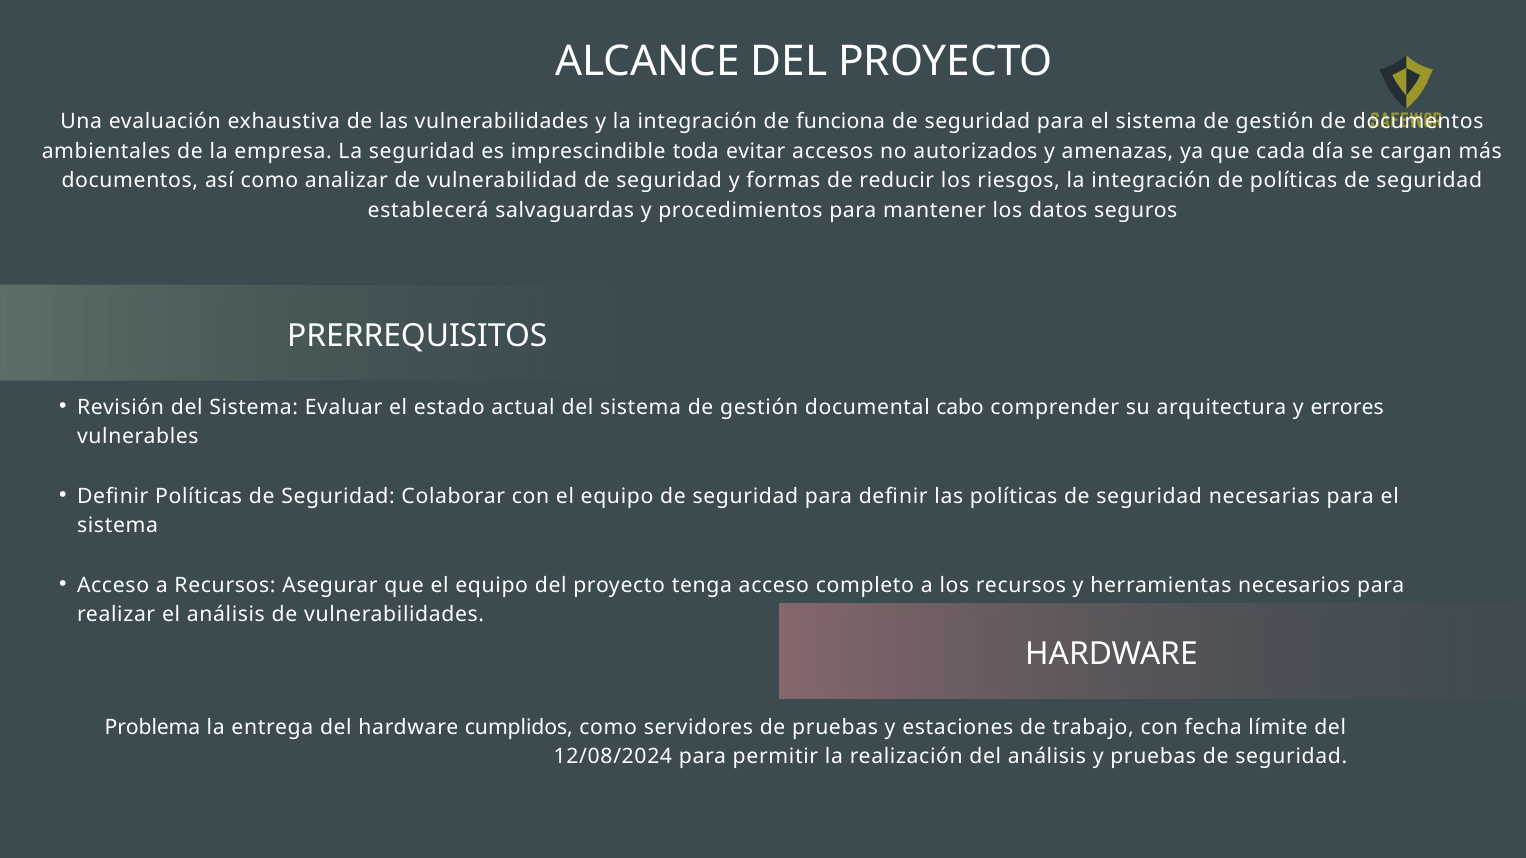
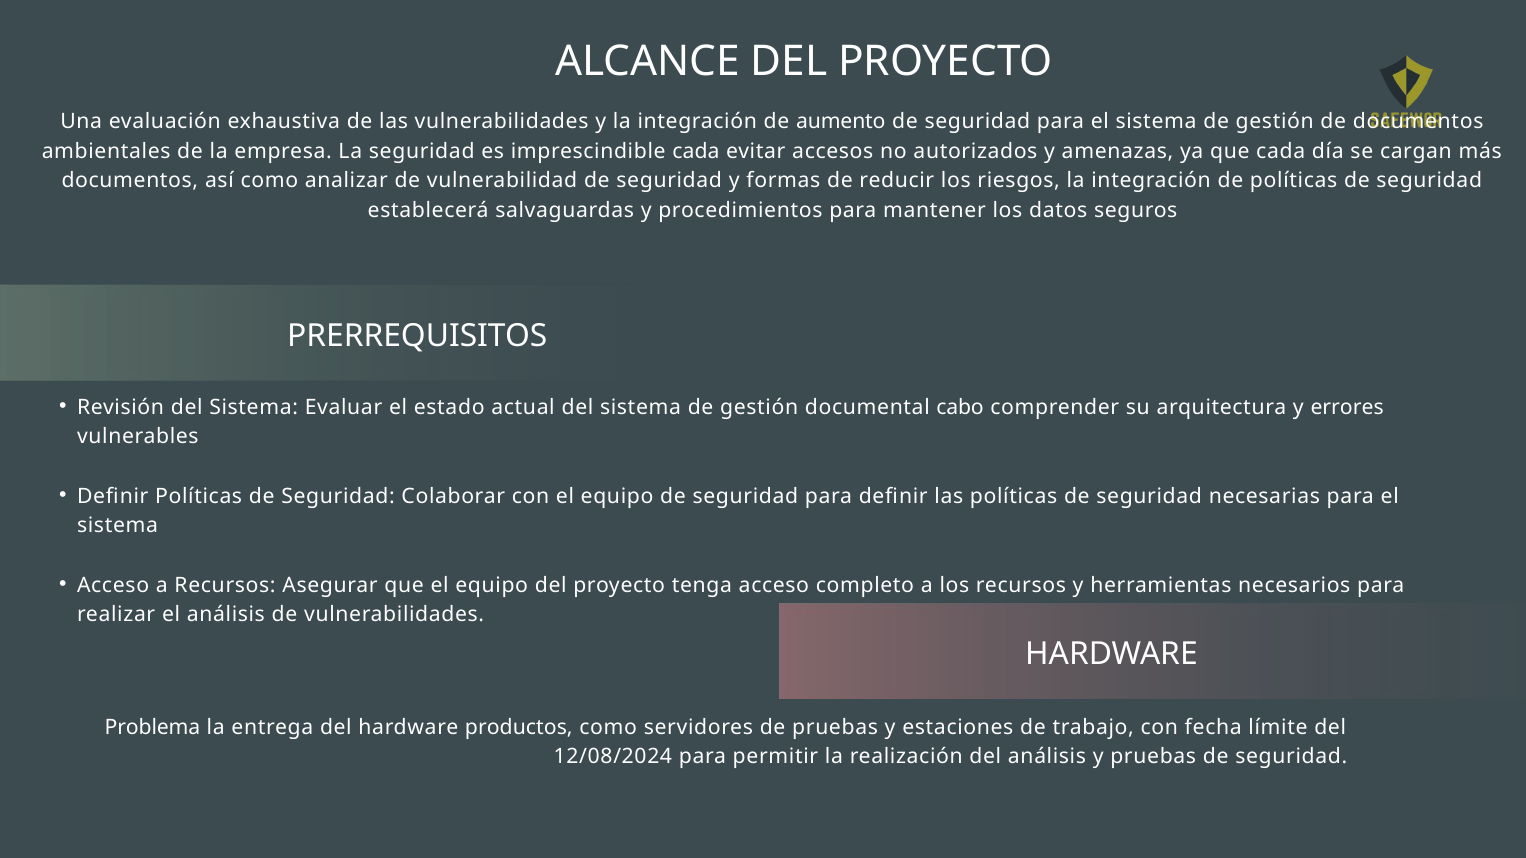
funciona: funciona -> aumento
imprescindible toda: toda -> cada
cumplidos: cumplidos -> productos
